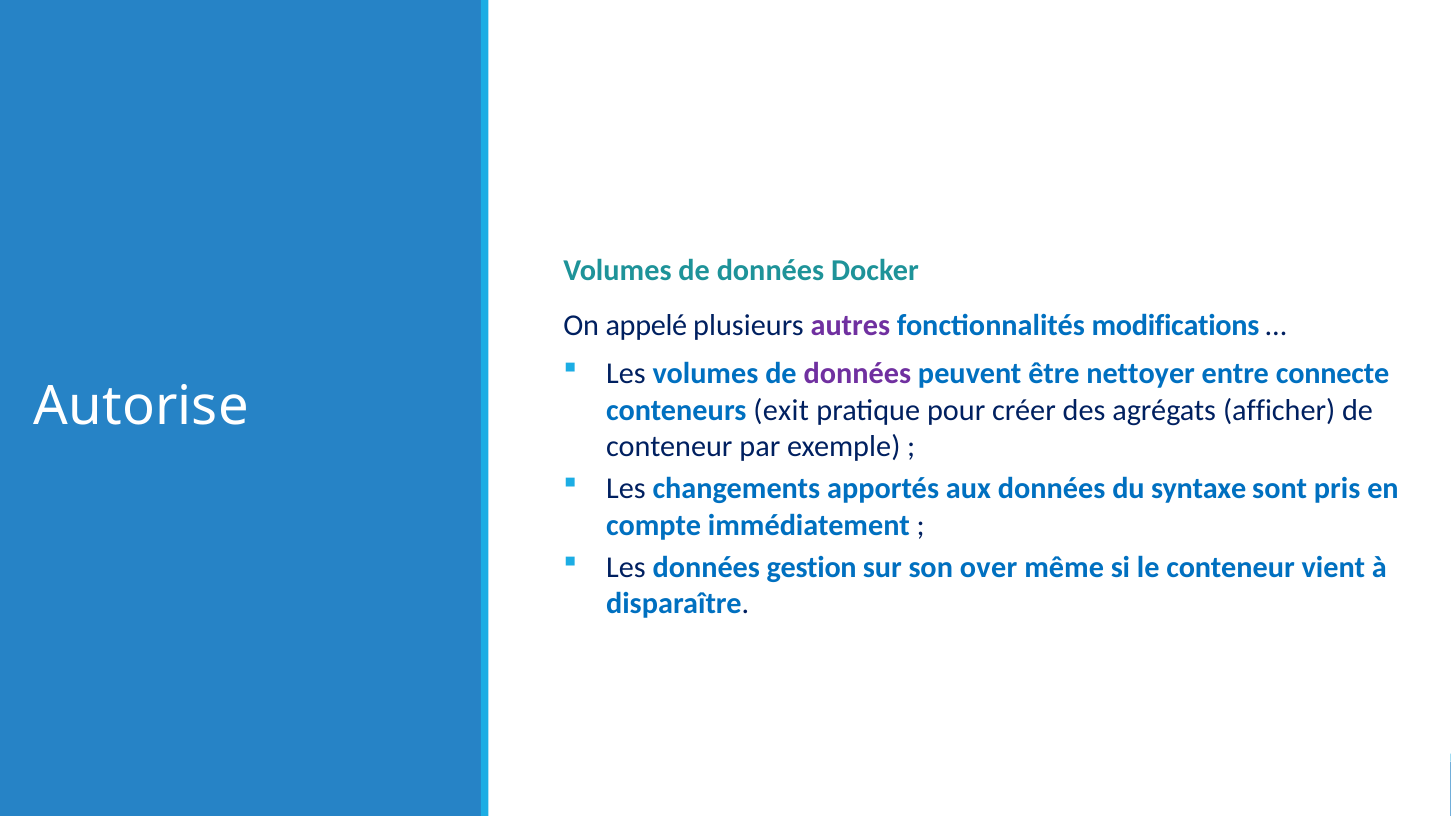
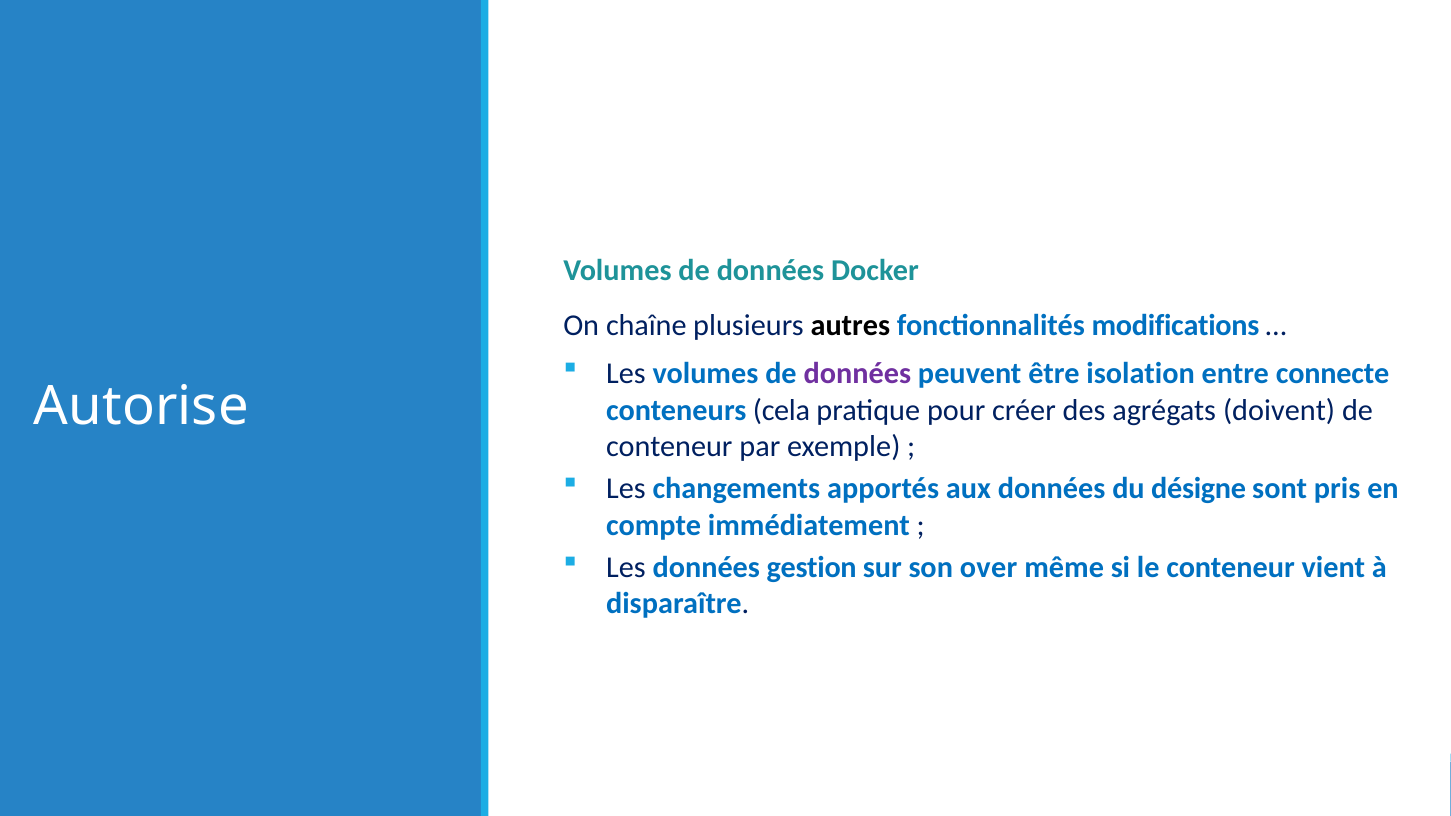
appelé: appelé -> chaîne
autres colour: purple -> black
nettoyer: nettoyer -> isolation
exit: exit -> cela
afficher: afficher -> doivent
syntaxe: syntaxe -> désigne
